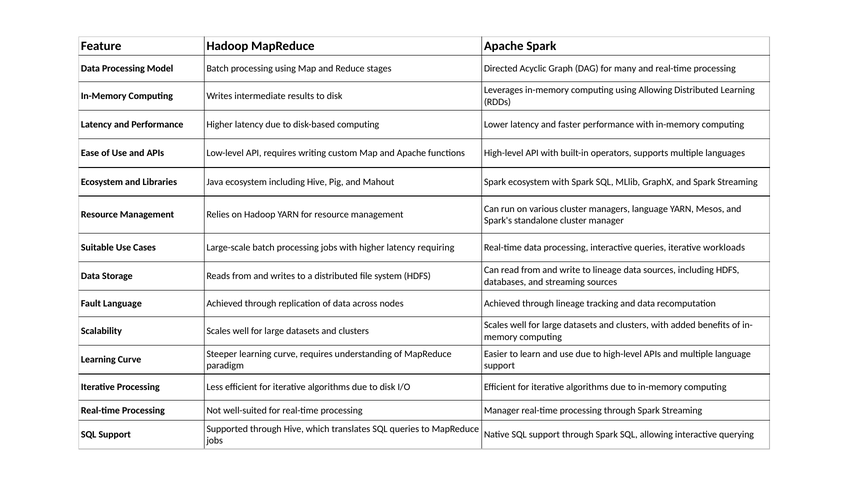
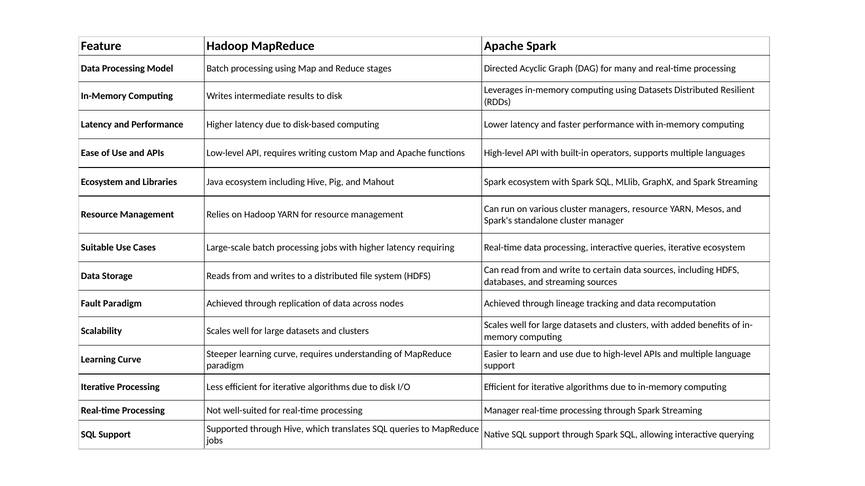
using Allowing: Allowing -> Datasets
Distributed Learning: Learning -> Resilient
managers language: language -> resource
iterative workloads: workloads -> ecosystem
to lineage: lineage -> certain
Fault Language: Language -> Paradigm
